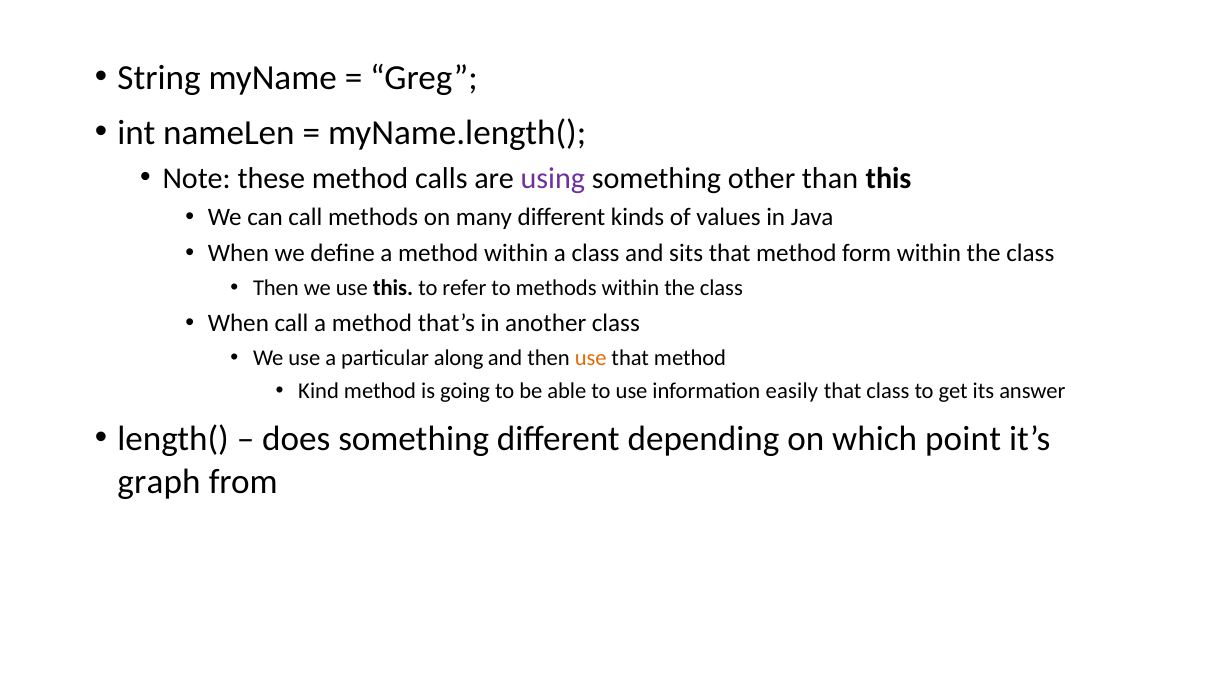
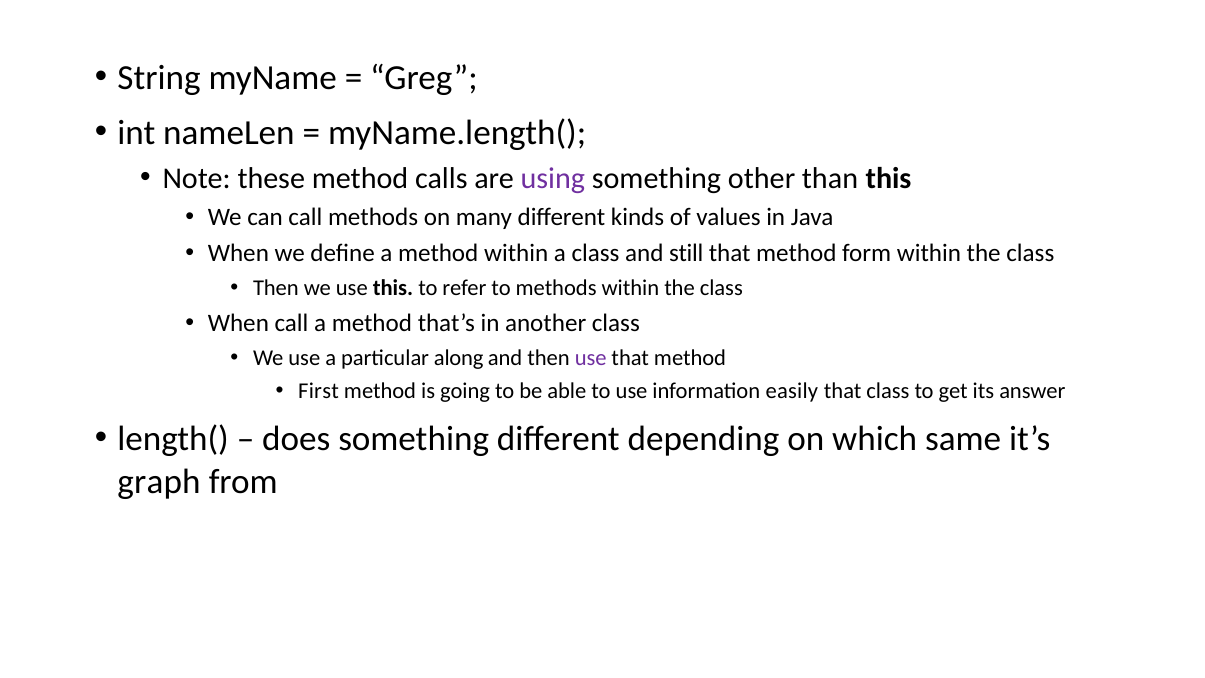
sits: sits -> still
use at (591, 358) colour: orange -> purple
Kind: Kind -> First
point: point -> same
